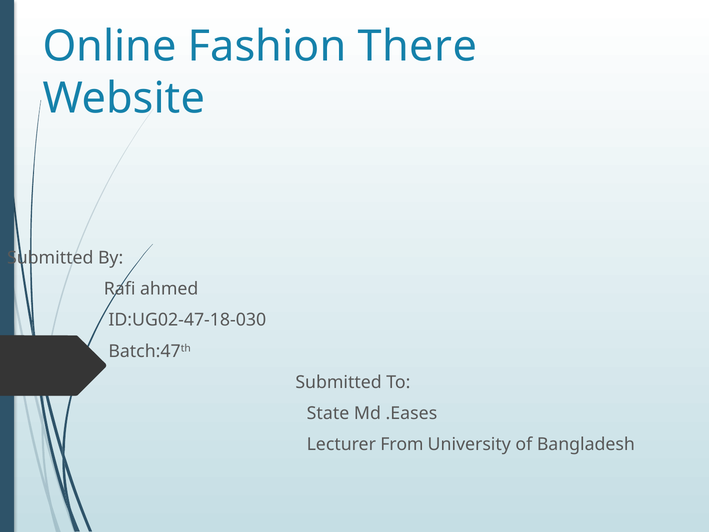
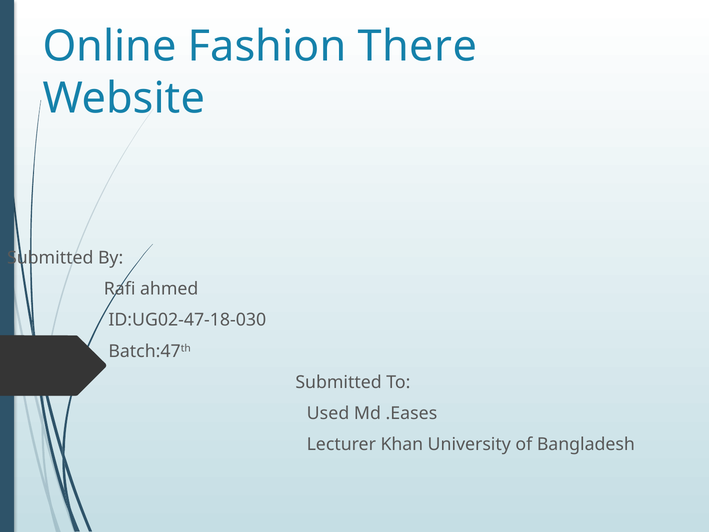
State: State -> Used
From: From -> Khan
